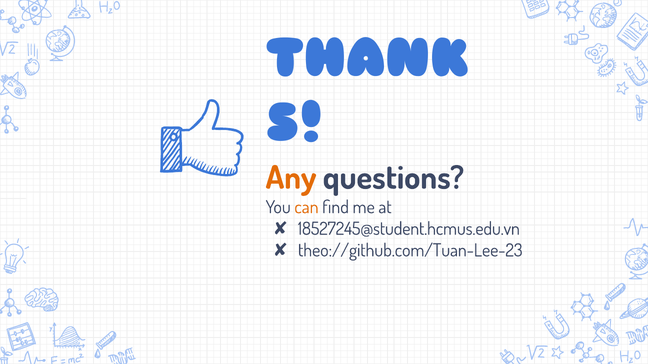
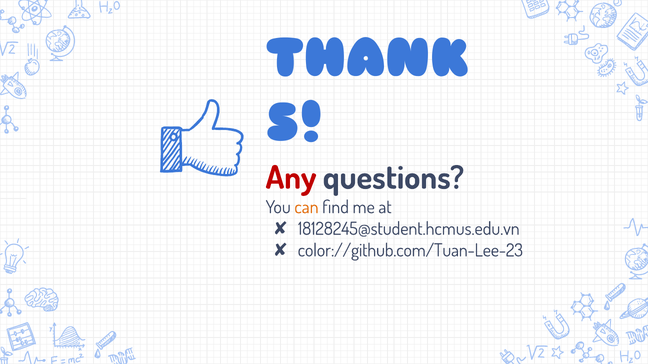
Any colour: orange -> red
18527245@student.hcmus.edu.vn: 18527245@student.hcmus.edu.vn -> 18128245@student.hcmus.edu.vn
theo://github.com/Tuan-Lee-23: theo://github.com/Tuan-Lee-23 -> color://github.com/Tuan-Lee-23
